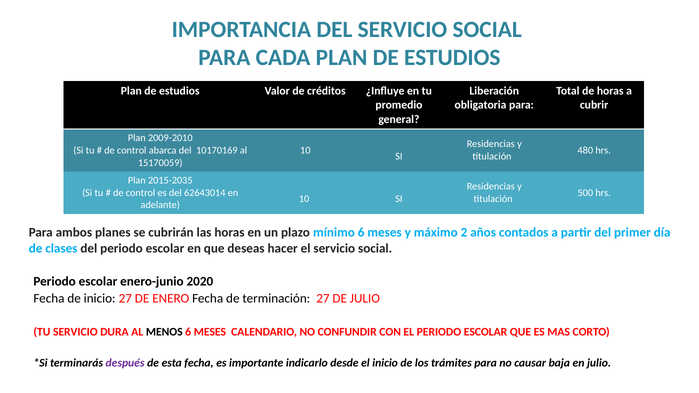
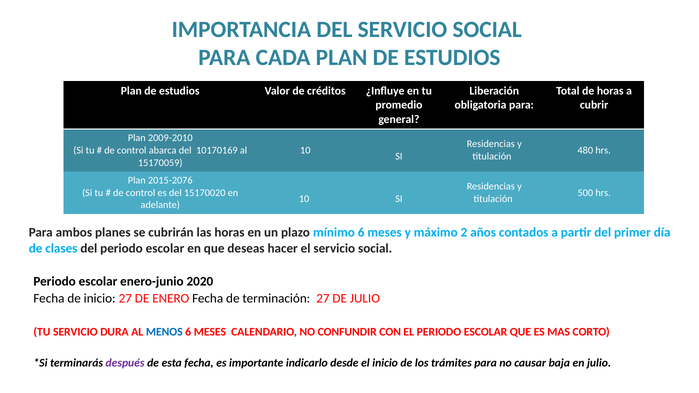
2015-2035: 2015-2035 -> 2015-2076
62643014: 62643014 -> 15170020
MENOS colour: black -> blue
